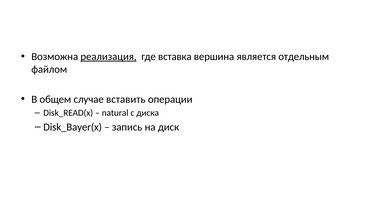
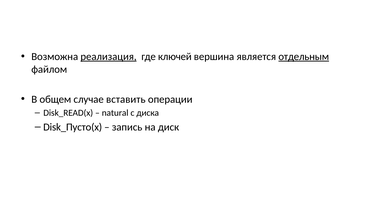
вставка: вставка -> ключей
отдельным underline: none -> present
Disk_Bayer(x: Disk_Bayer(x -> Disk_Пусто(x
